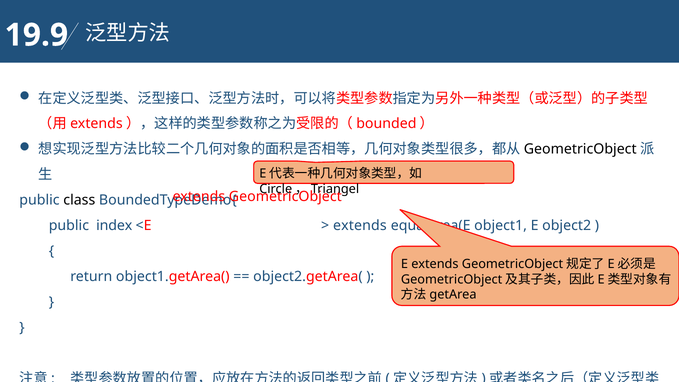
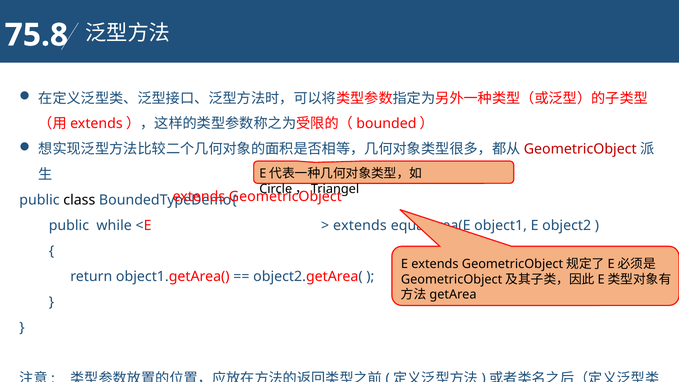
19.9: 19.9 -> 75.8
GeometricObject at (580, 149) colour: black -> red
index: index -> while
